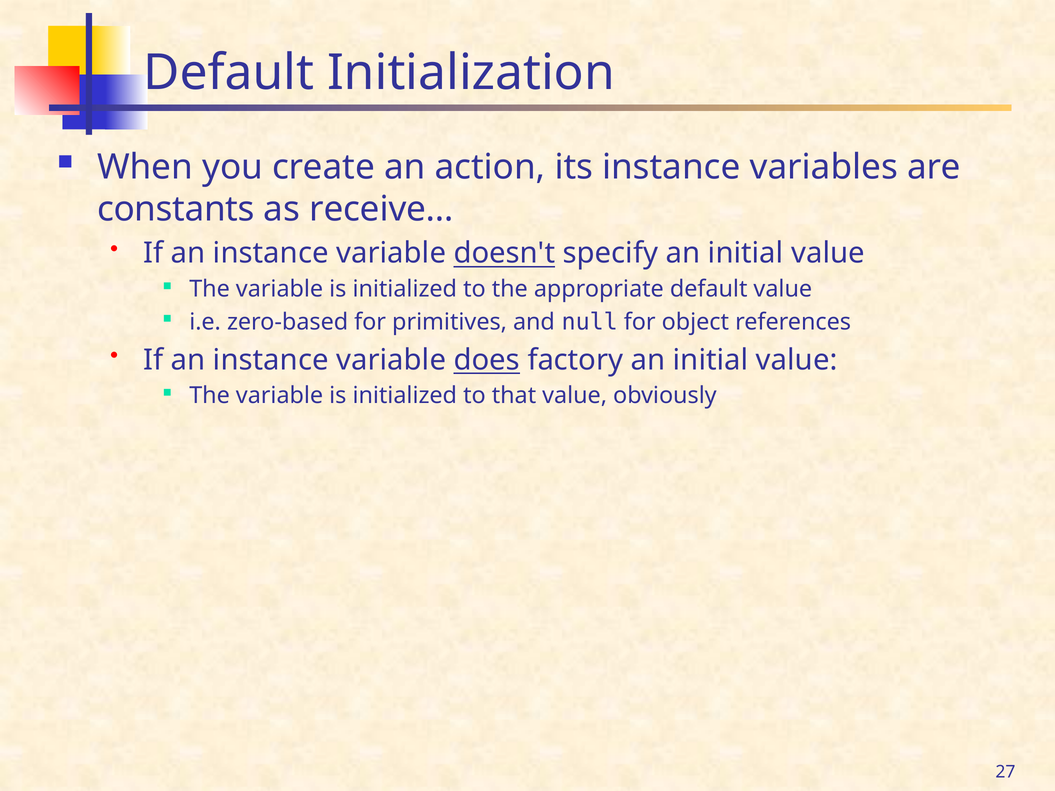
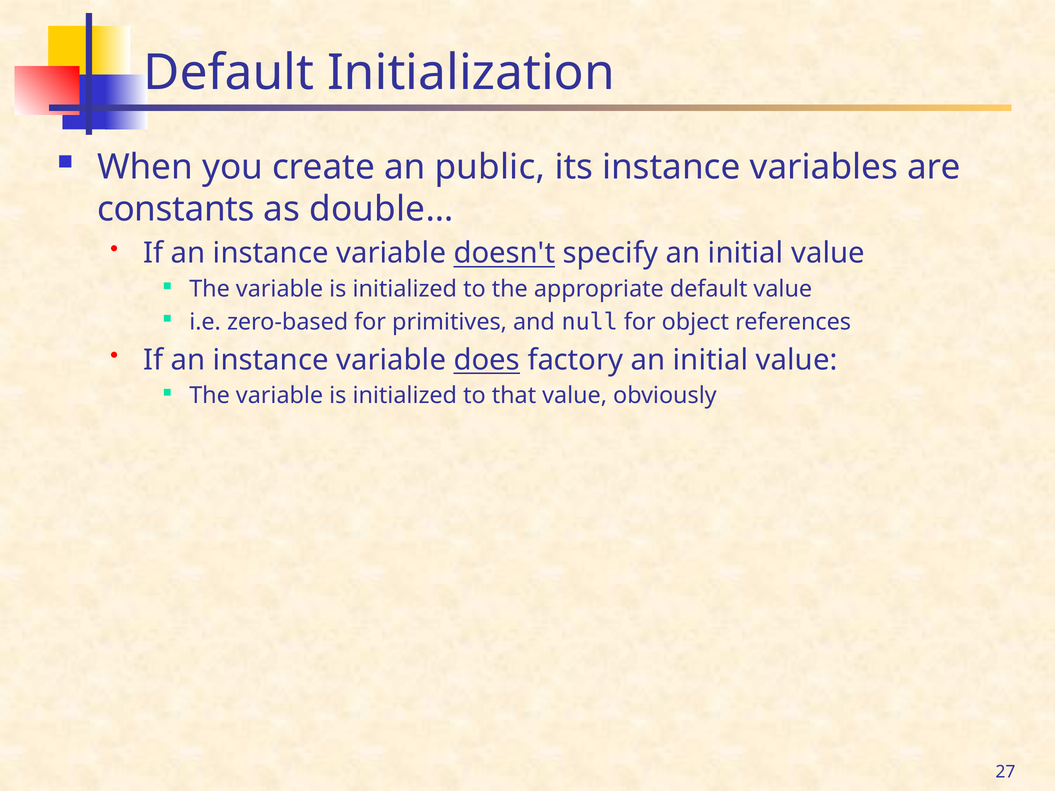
action: action -> public
receive…: receive… -> double…
